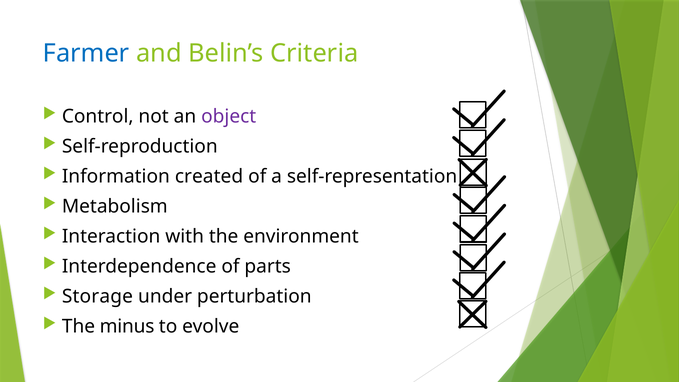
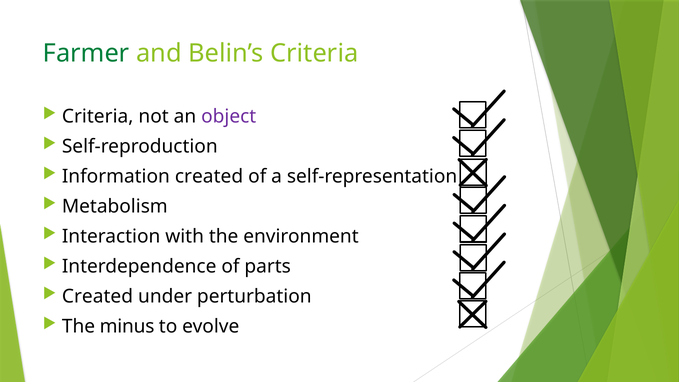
Farmer colour: blue -> green
Control at (98, 117): Control -> Criteria
Storage at (97, 297): Storage -> Created
